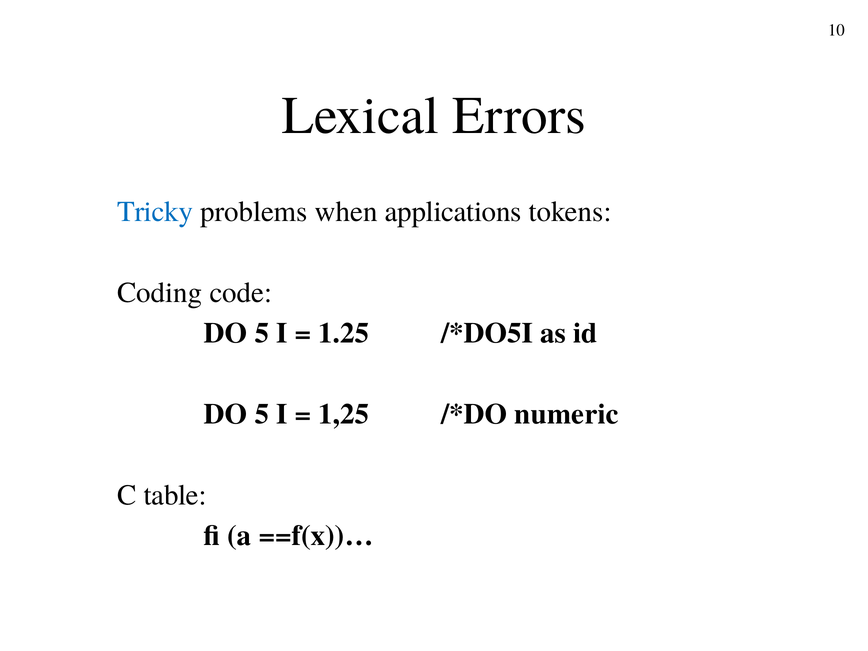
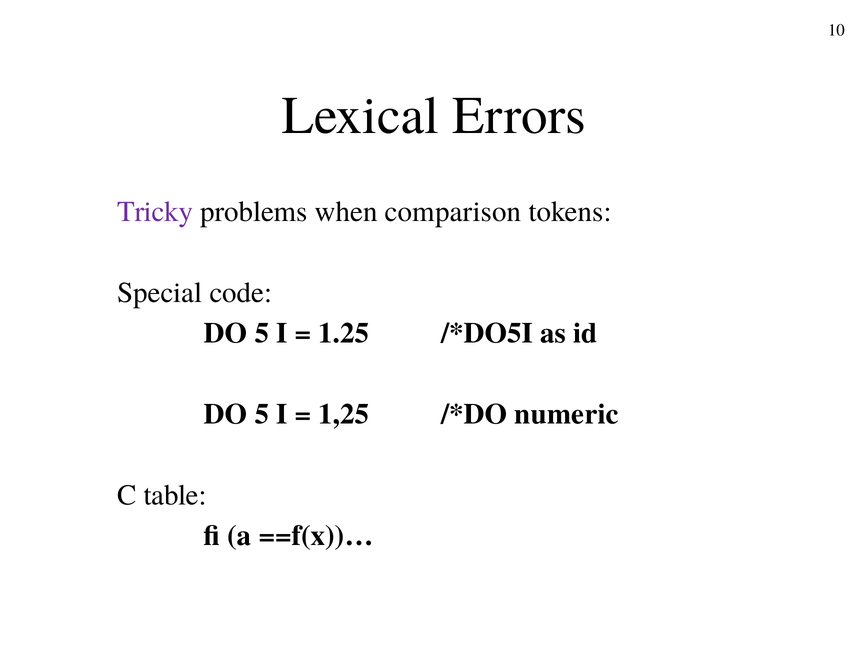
Tricky colour: blue -> purple
applications: applications -> comparison
Coding: Coding -> Special
